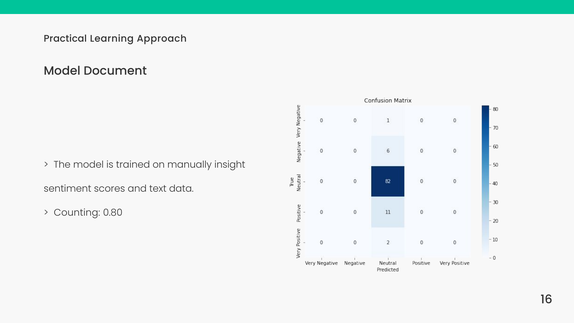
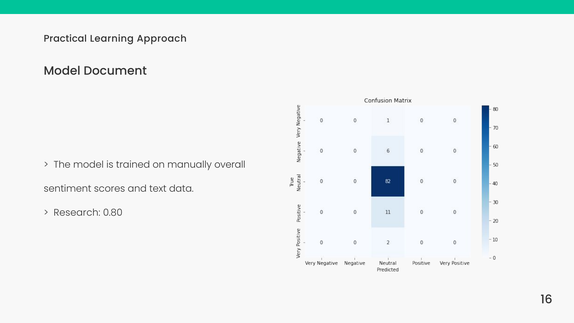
insight: insight -> overall
Counting: Counting -> Research
